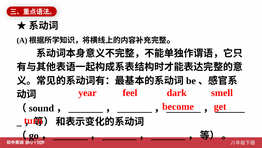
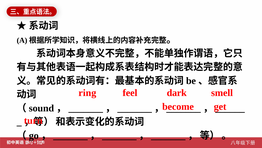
year: year -> ring
